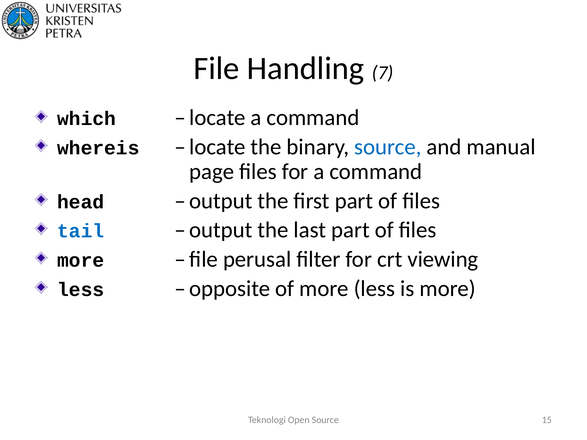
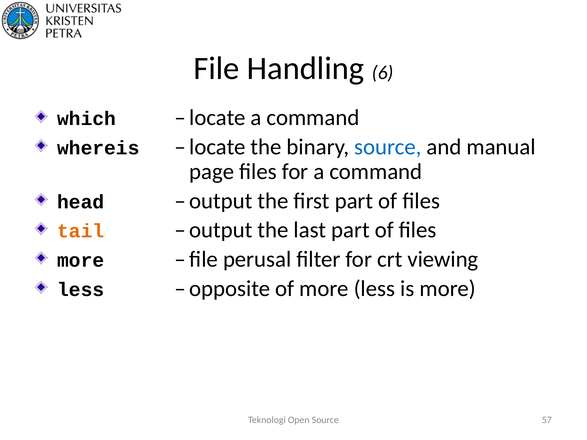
7: 7 -> 6
tail colour: blue -> orange
15: 15 -> 57
